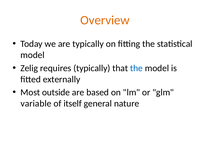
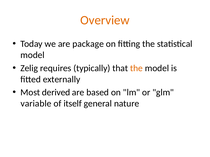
are typically: typically -> package
the at (136, 68) colour: blue -> orange
outside: outside -> derived
